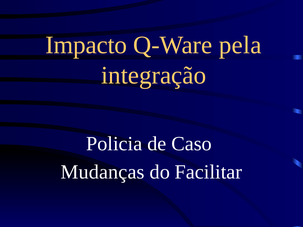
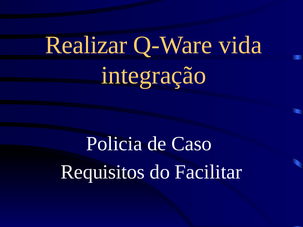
Impacto: Impacto -> Realizar
pela: pela -> vida
Mudanças: Mudanças -> Requisitos
